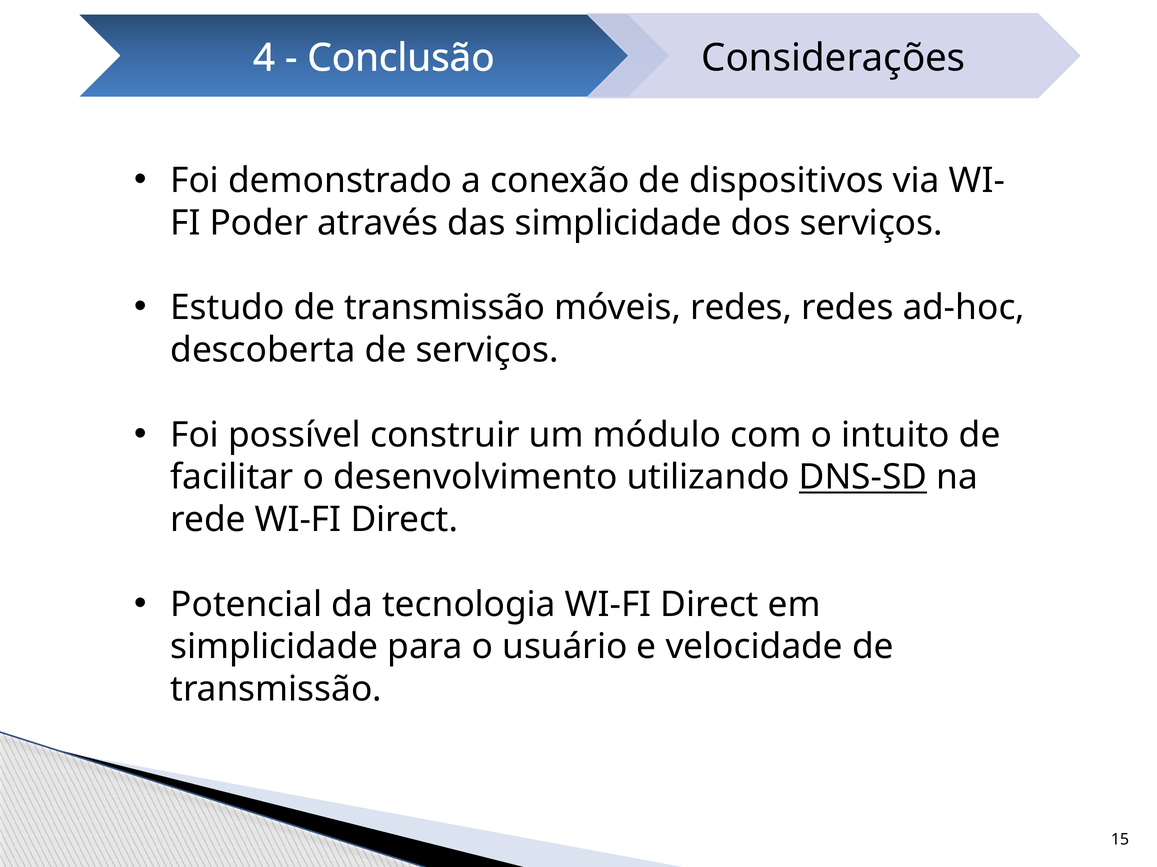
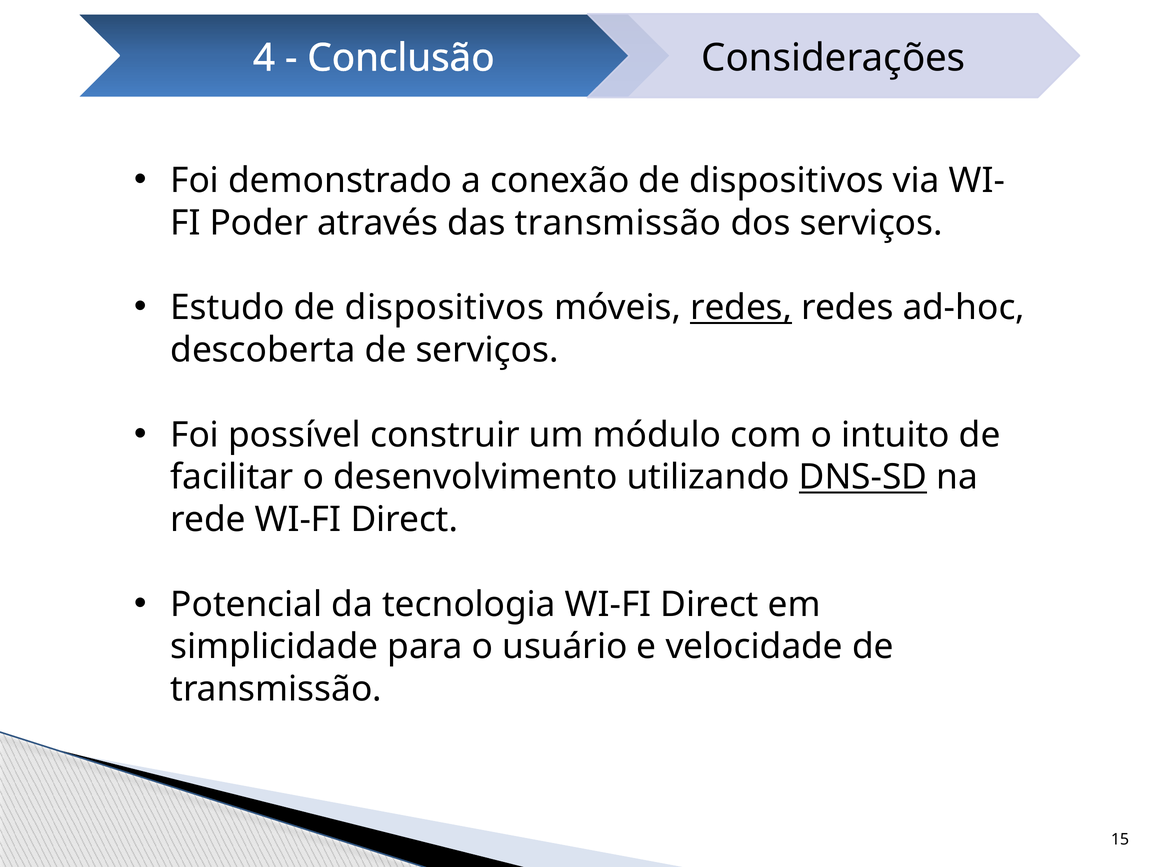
das simplicidade: simplicidade -> transmissão
Estudo de transmissão: transmissão -> dispositivos
redes at (741, 308) underline: none -> present
